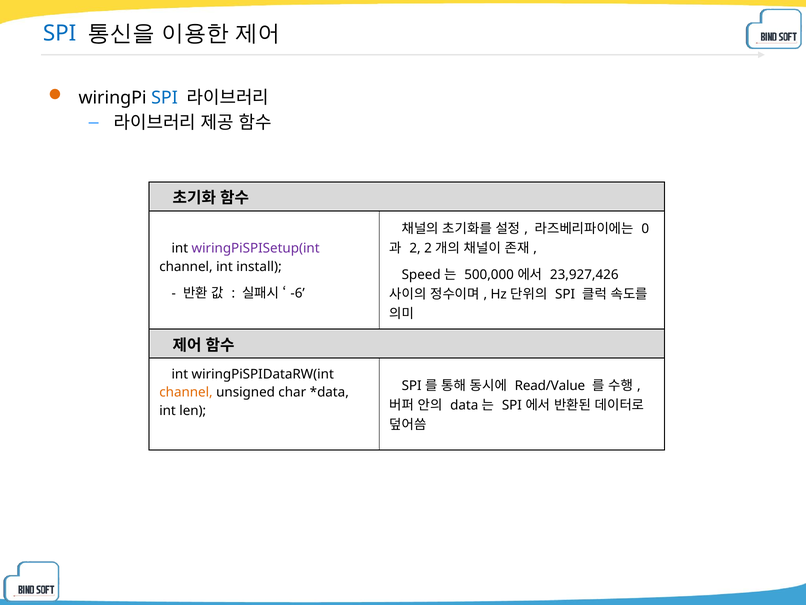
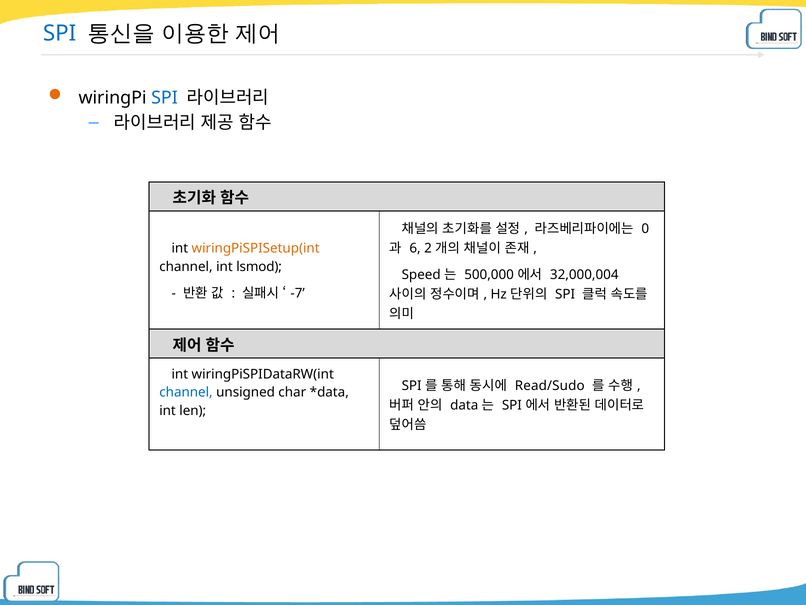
2 at (415, 248): 2 -> 6
wiringPiSPISetup(int colour: purple -> orange
install: install -> lsmod
23,927,426: 23,927,426 -> 32,000,004
-6: -6 -> -7
Read/Value: Read/Value -> Read/Sudo
channel at (186, 392) colour: orange -> blue
